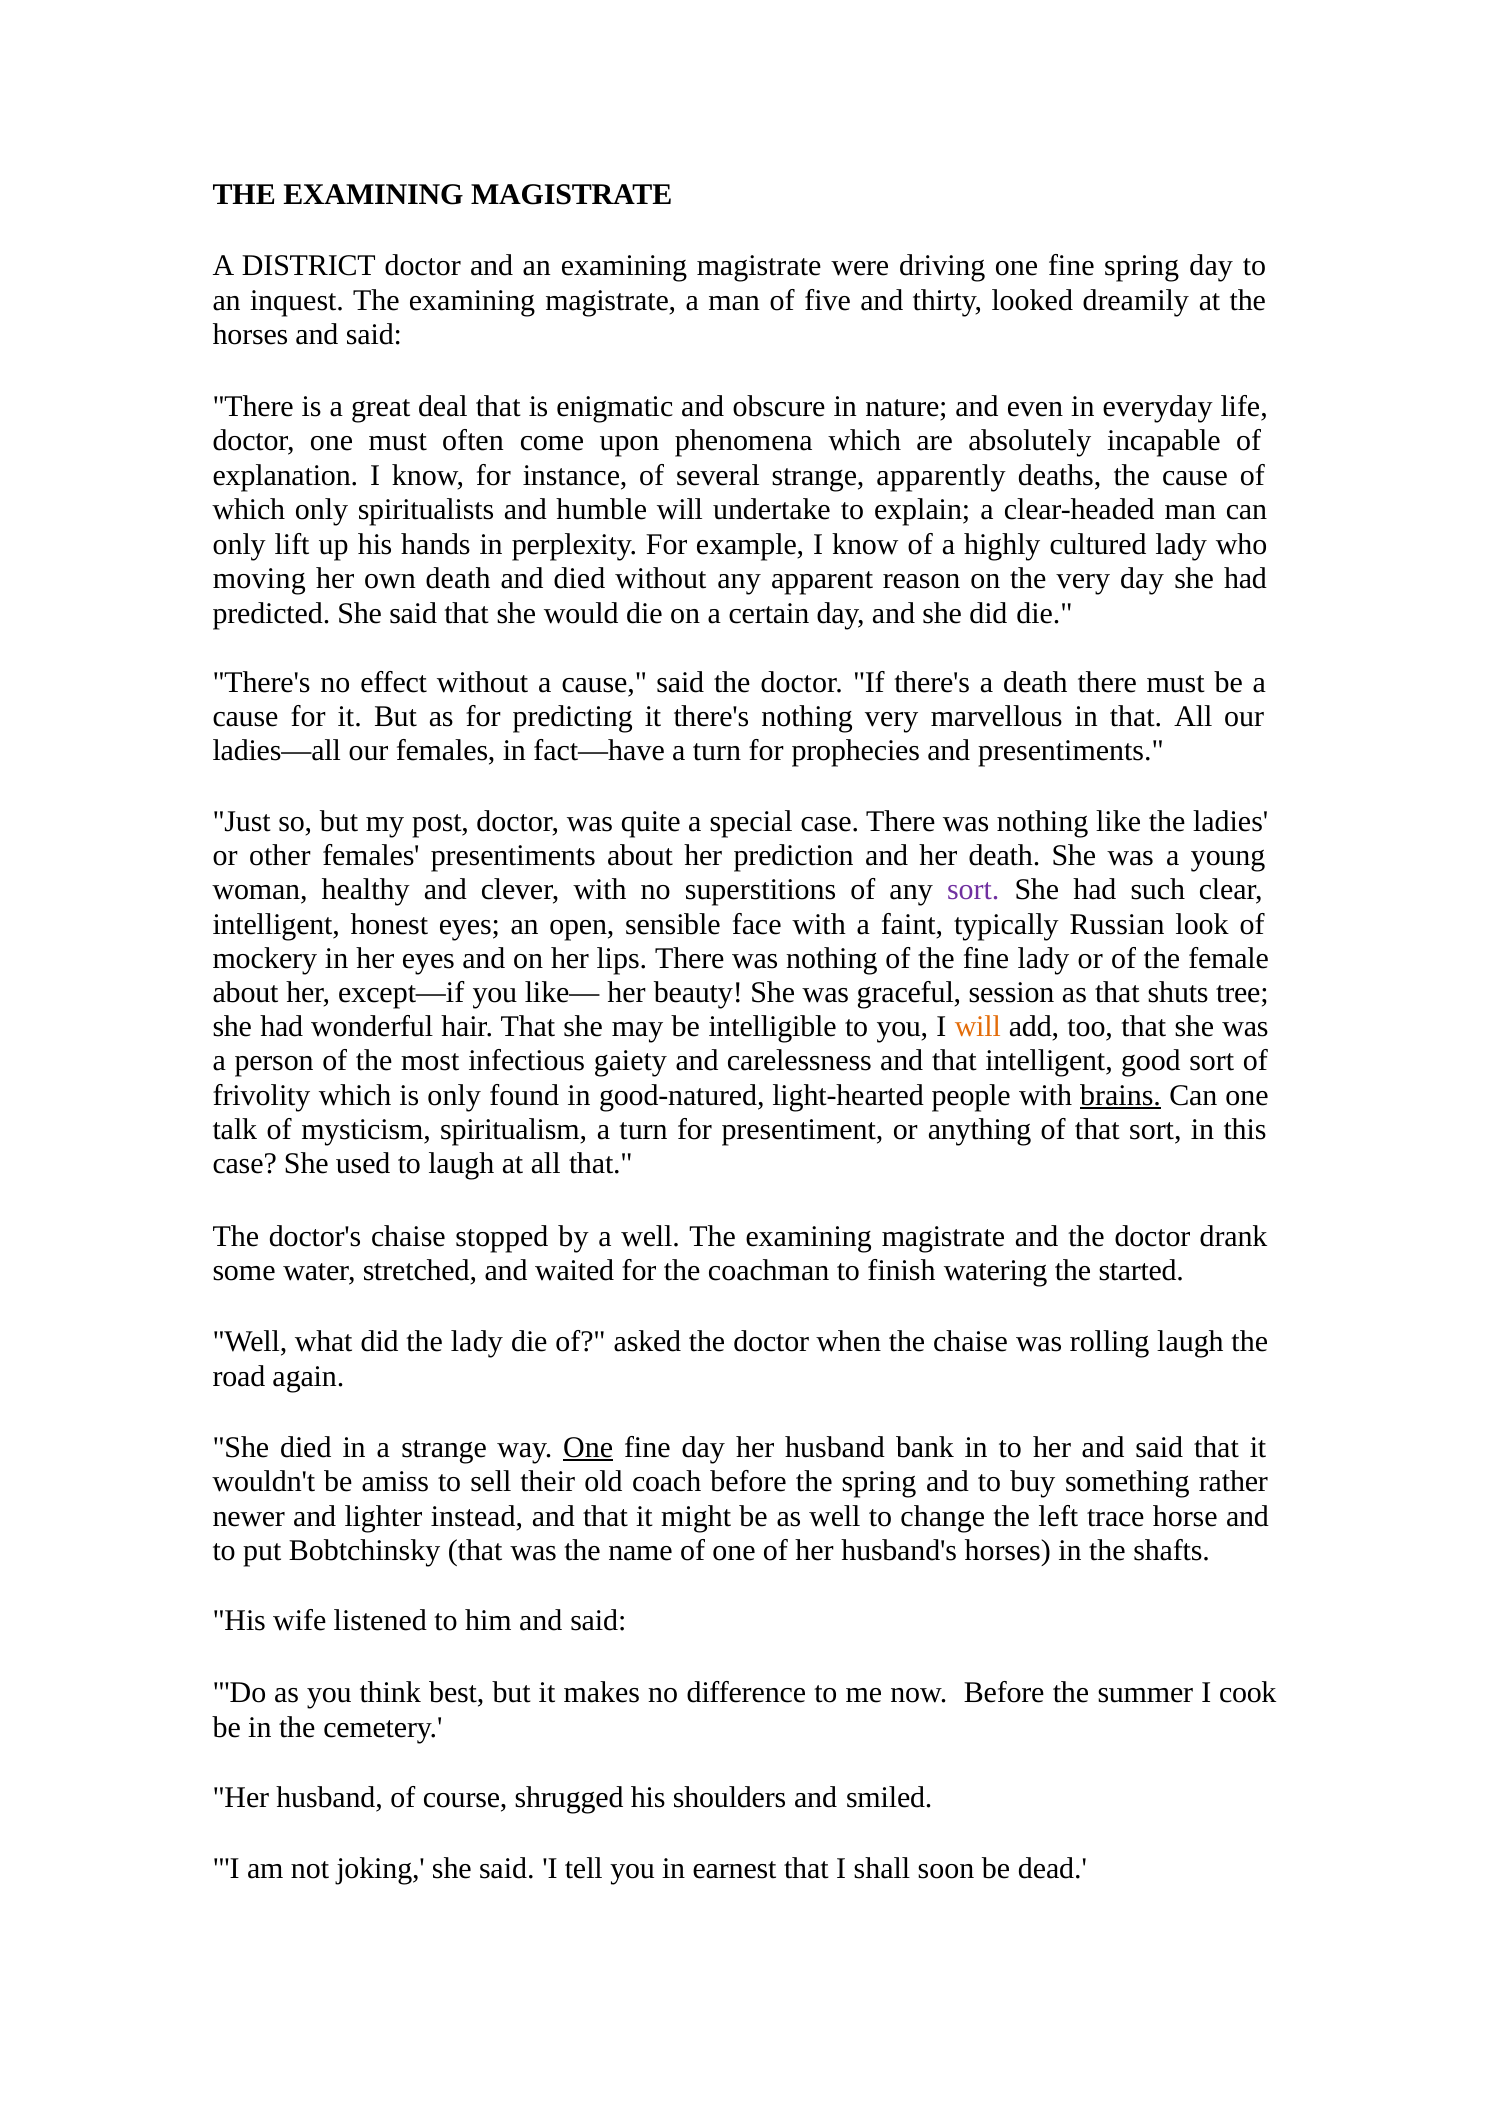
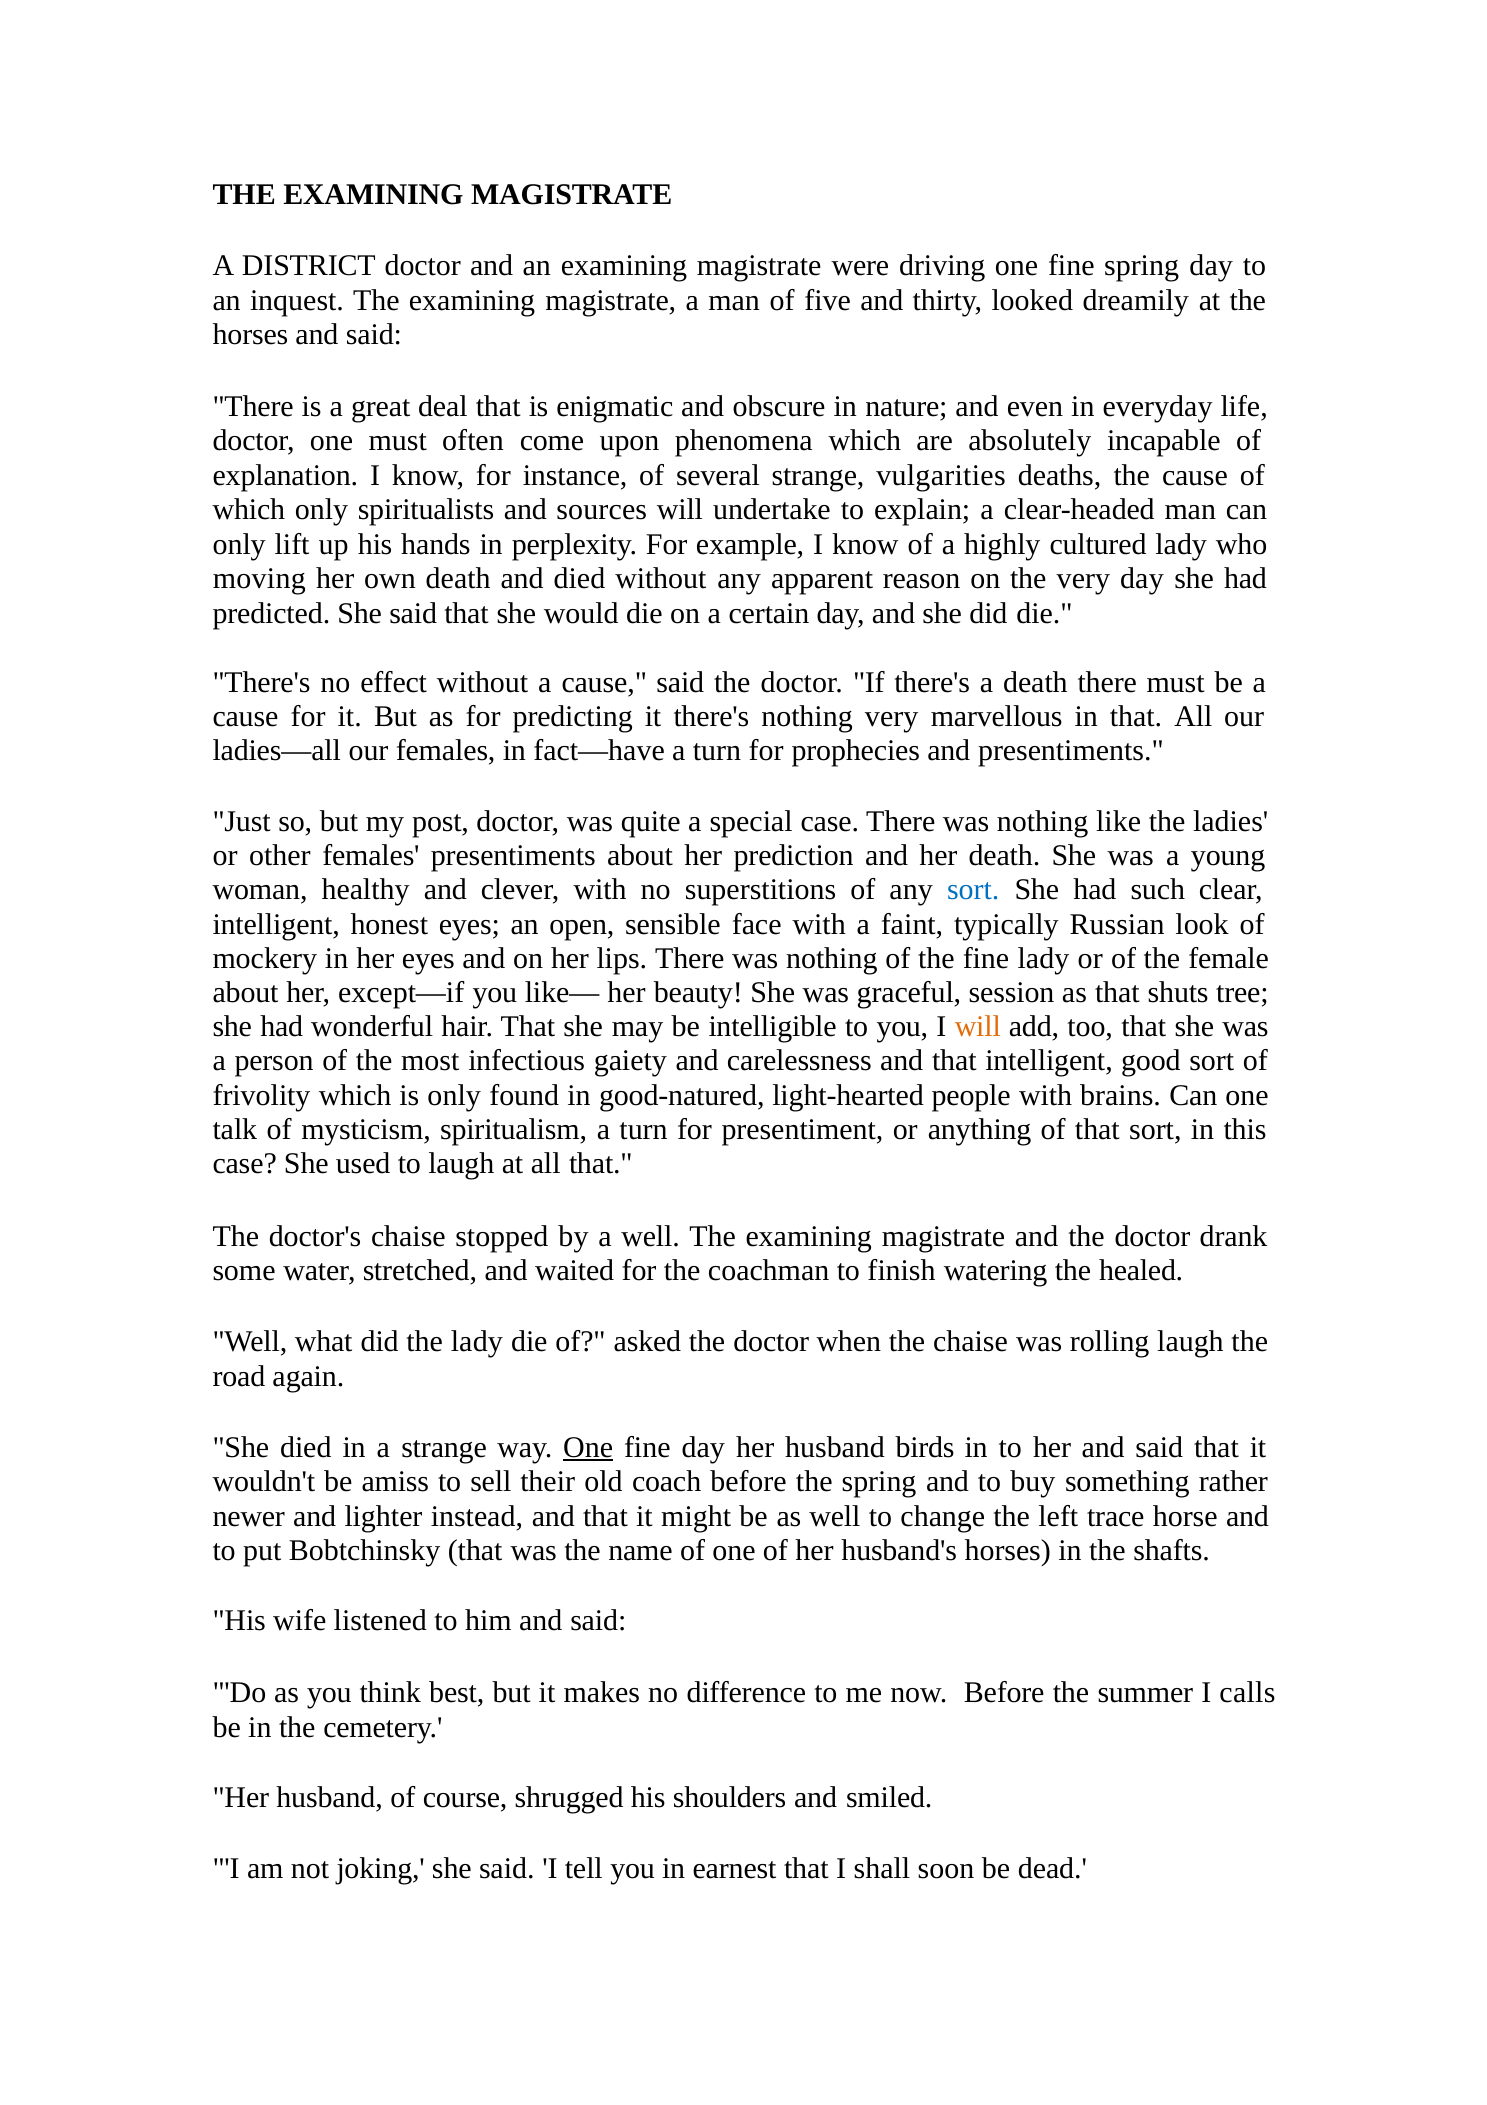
apparently: apparently -> vulgarities
humble: humble -> sources
sort at (973, 890) colour: purple -> blue
brains underline: present -> none
started: started -> healed
bank: bank -> birds
cook: cook -> calls
